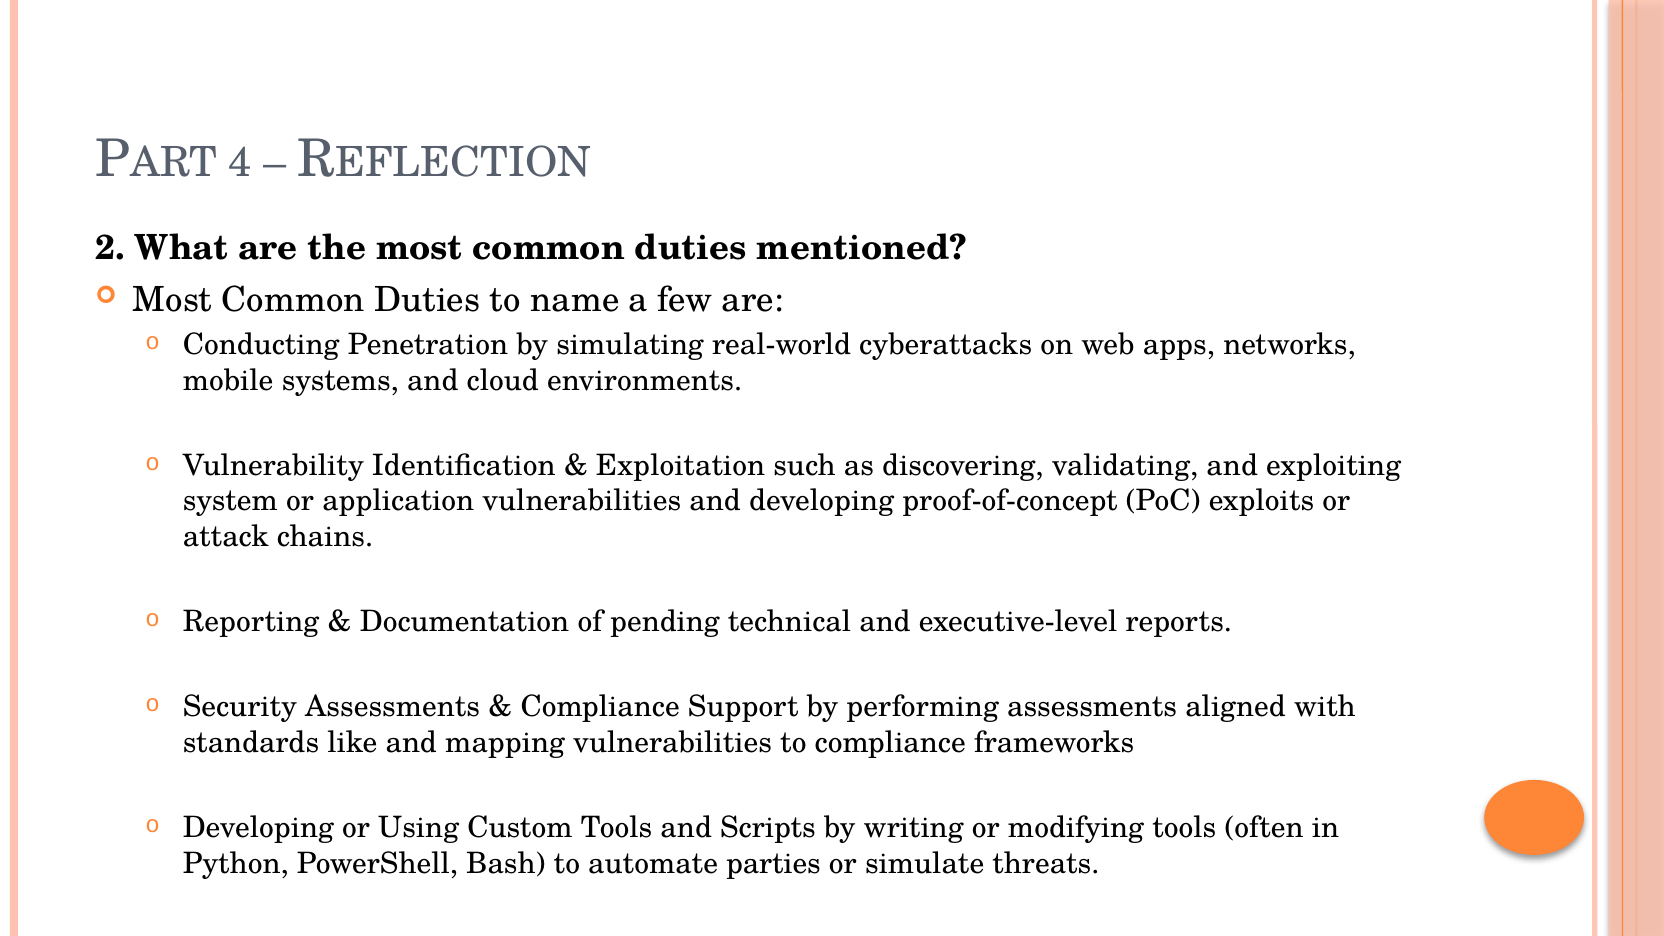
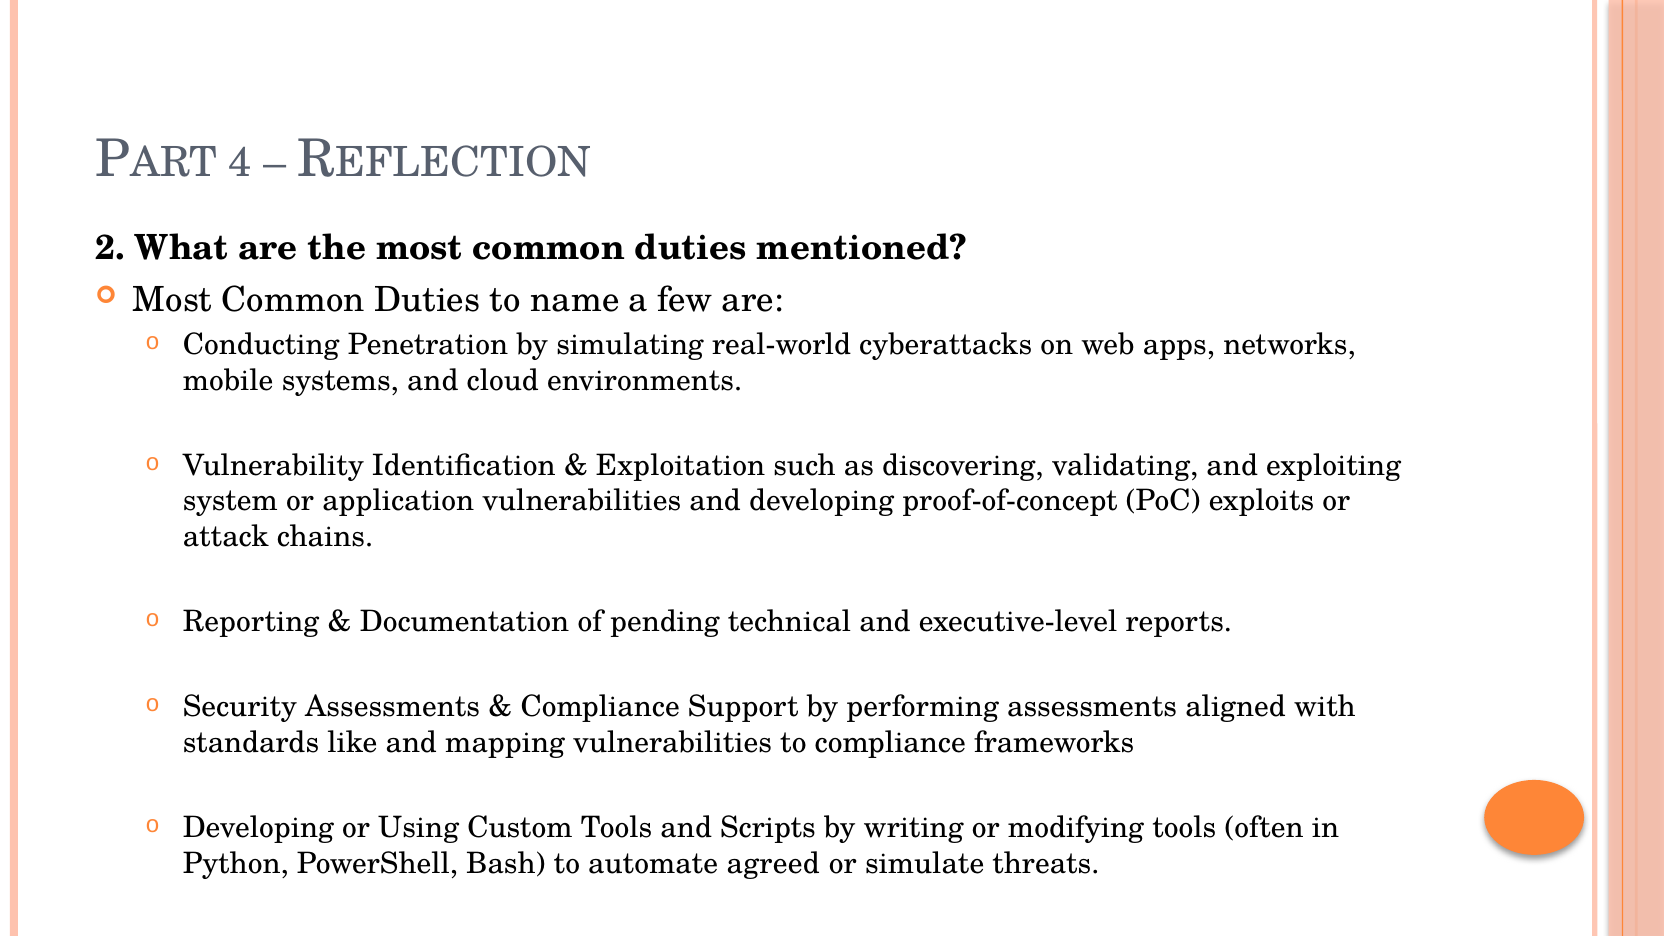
parties: parties -> agreed
